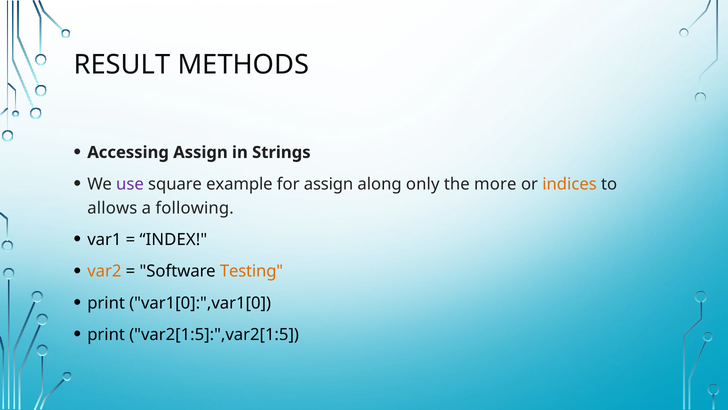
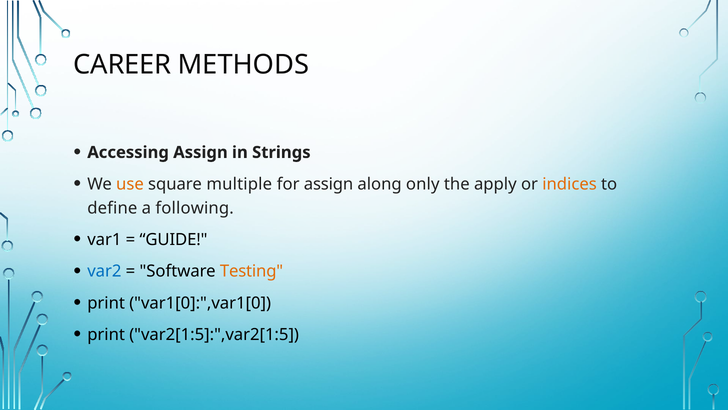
RESULT: RESULT -> CAREER
use colour: purple -> orange
example: example -> multiple
more: more -> apply
allows: allows -> define
INDEX: INDEX -> GUIDE
var2 colour: orange -> blue
